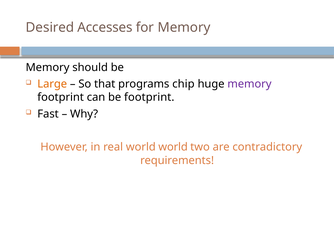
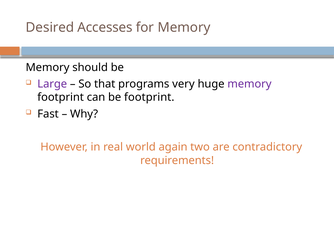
Large colour: orange -> purple
chip: chip -> very
world world: world -> again
